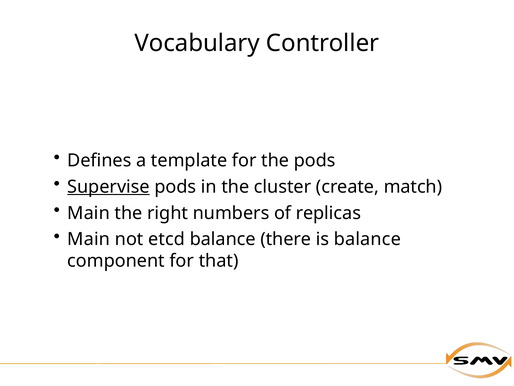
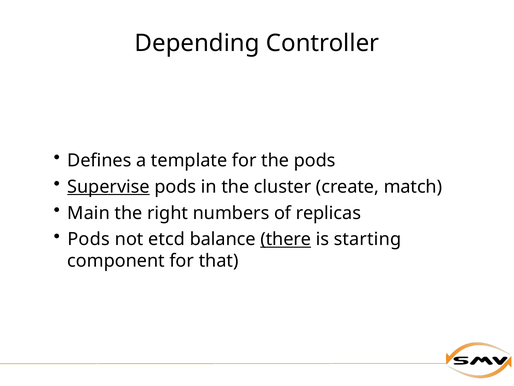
Vocabulary: Vocabulary -> Depending
Main at (89, 239): Main -> Pods
there underline: none -> present
is balance: balance -> starting
